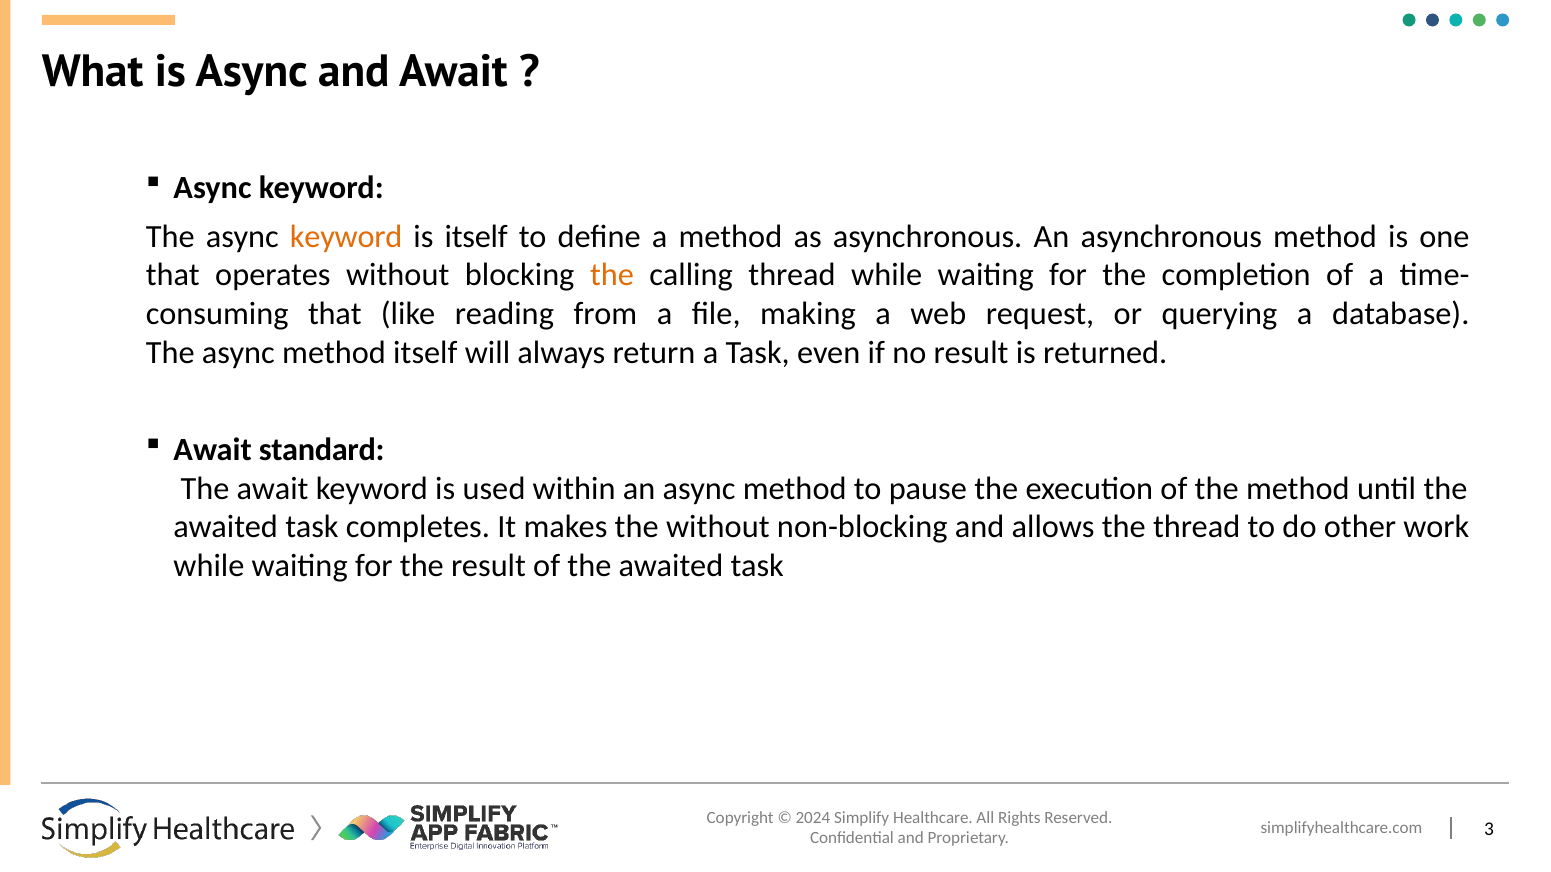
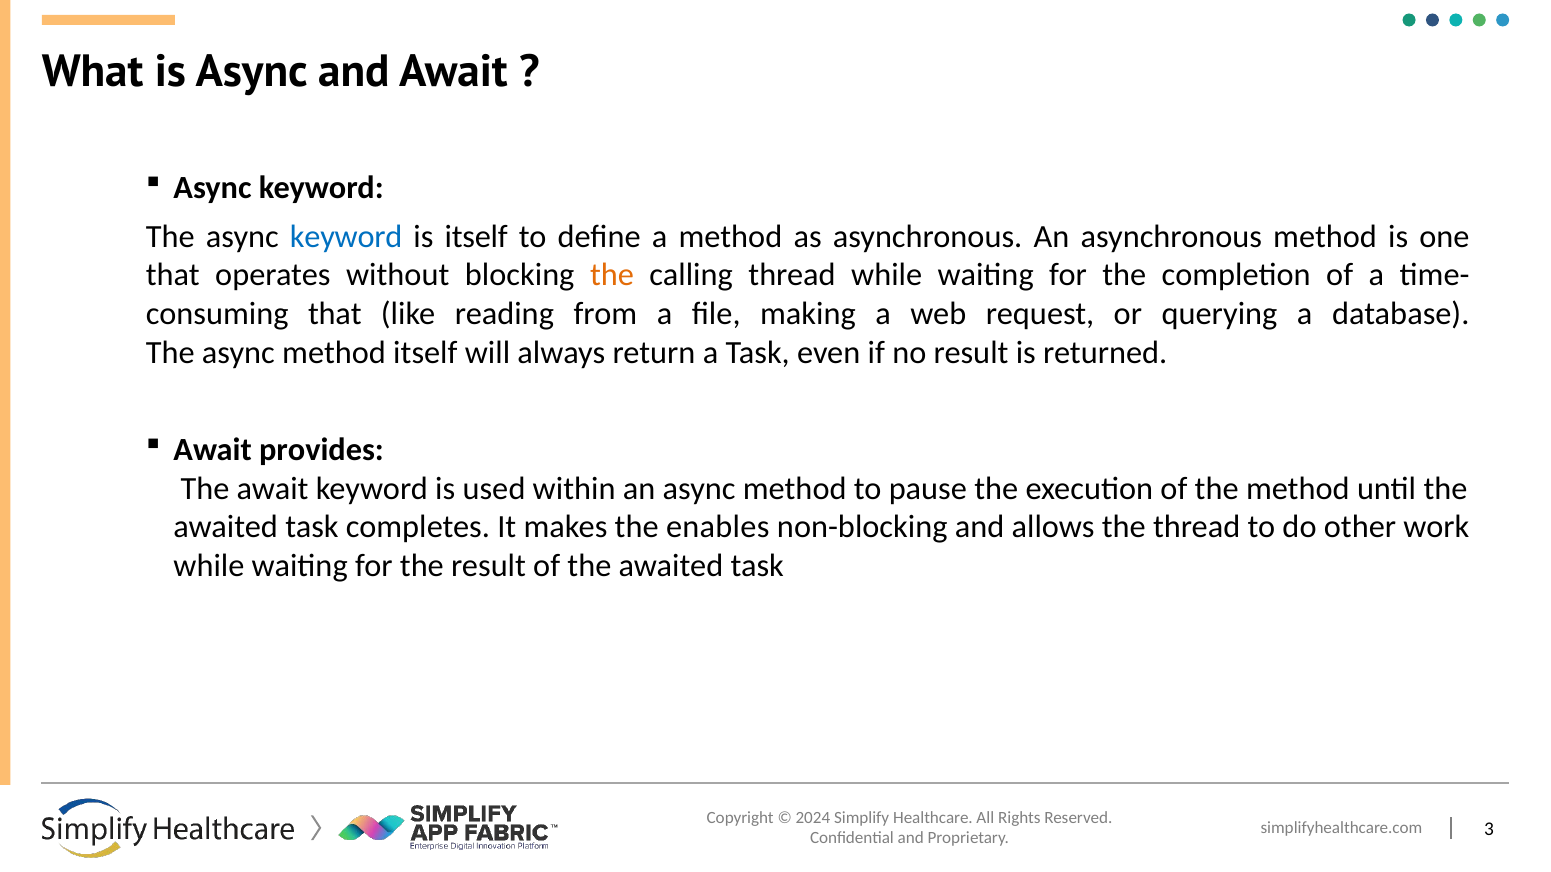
keyword at (346, 236) colour: orange -> blue
standard: standard -> provides
the without: without -> enables
